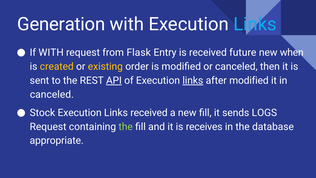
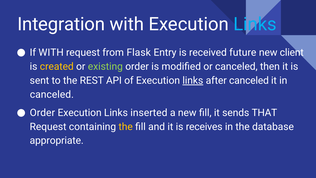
Generation: Generation -> Integration
when: when -> client
existing colour: yellow -> light green
API underline: present -> none
after modified: modified -> canceled
Stock at (42, 113): Stock -> Order
Links received: received -> inserted
LOGS: LOGS -> THAT
the at (126, 127) colour: light green -> yellow
